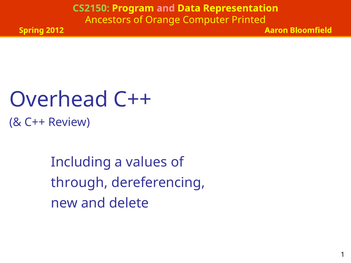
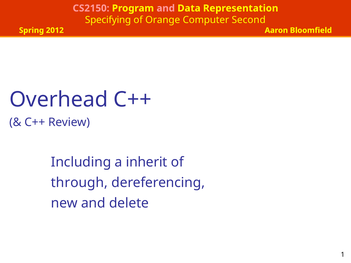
CS2150 colour: light green -> pink
Ancestors: Ancestors -> Specifying
Printed: Printed -> Second
values: values -> inherit
